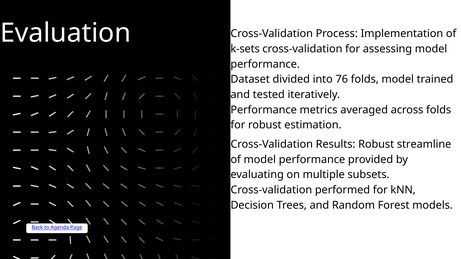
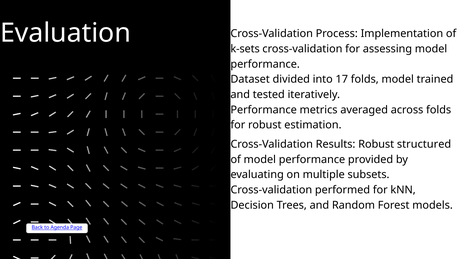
76: 76 -> 17
streamline: streamline -> structured
